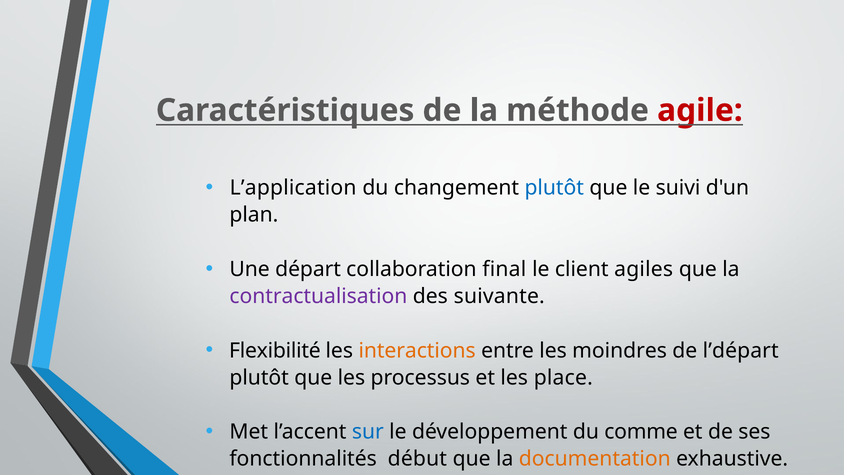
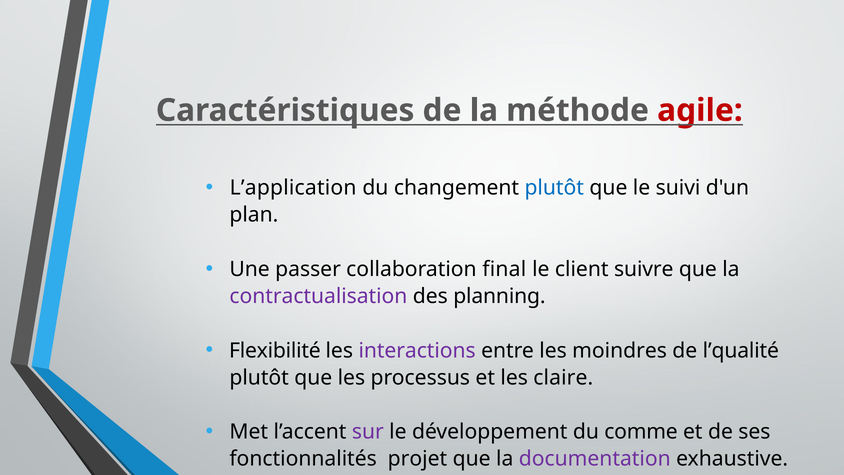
départ: départ -> passer
agiles: agiles -> suivre
suivante: suivante -> planning
interactions colour: orange -> purple
l’départ: l’départ -> l’qualité
place: place -> claire
sur colour: blue -> purple
début: début -> projet
documentation colour: orange -> purple
